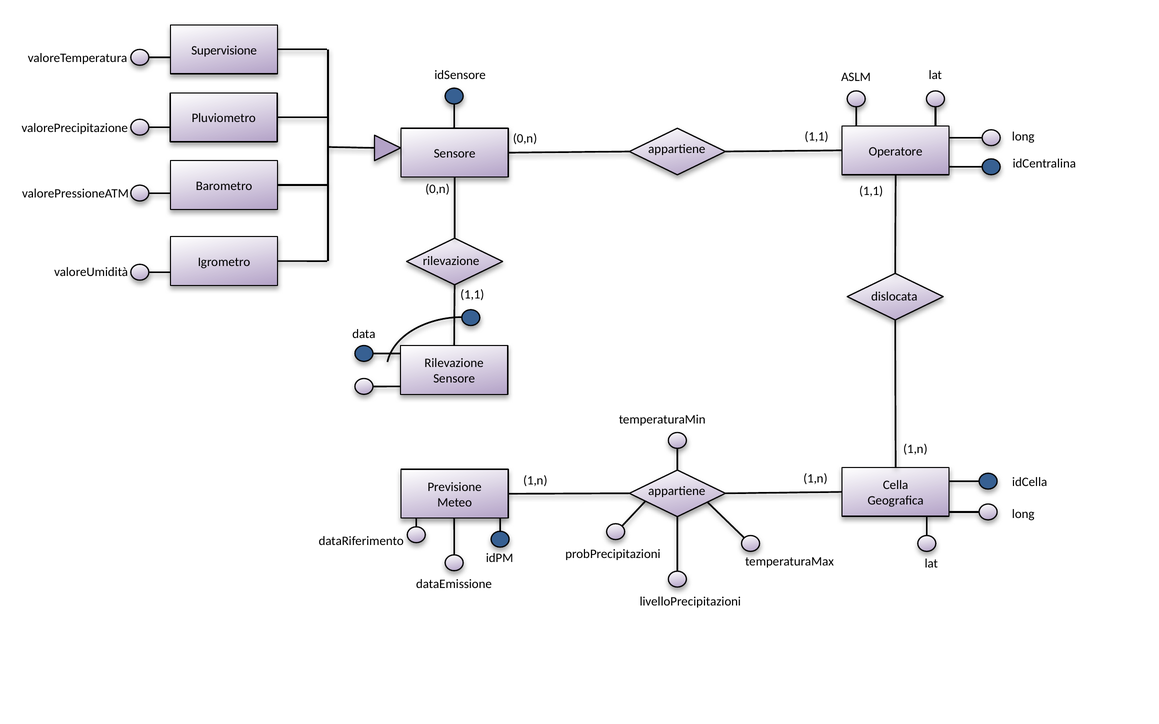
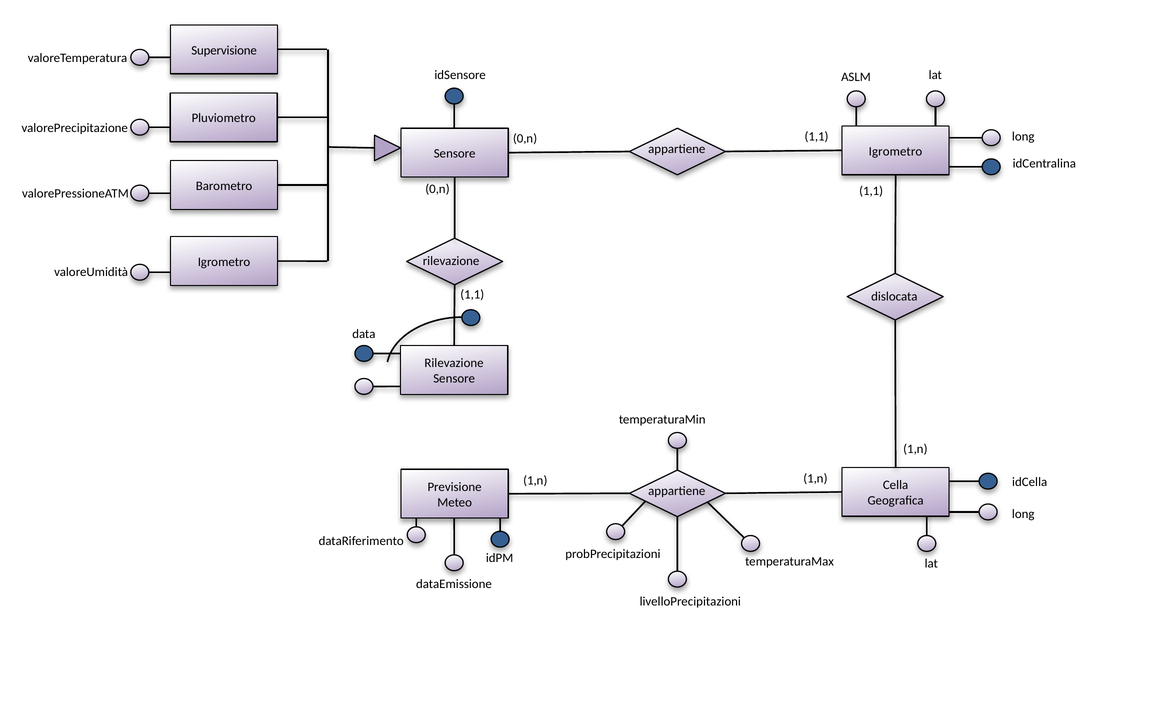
Operatore at (896, 151): Operatore -> Igrometro
